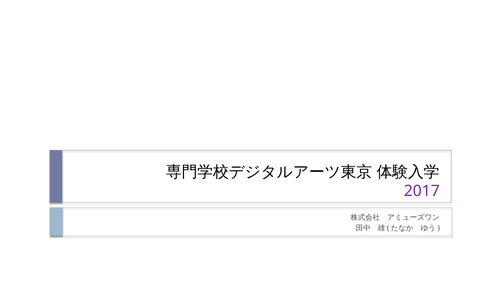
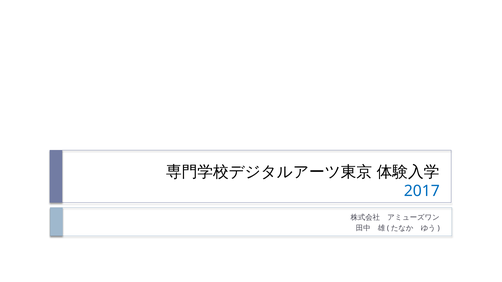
2017 colour: purple -> blue
